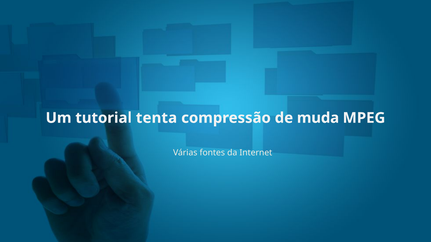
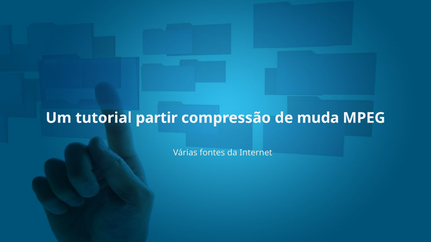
tenta: tenta -> partir
